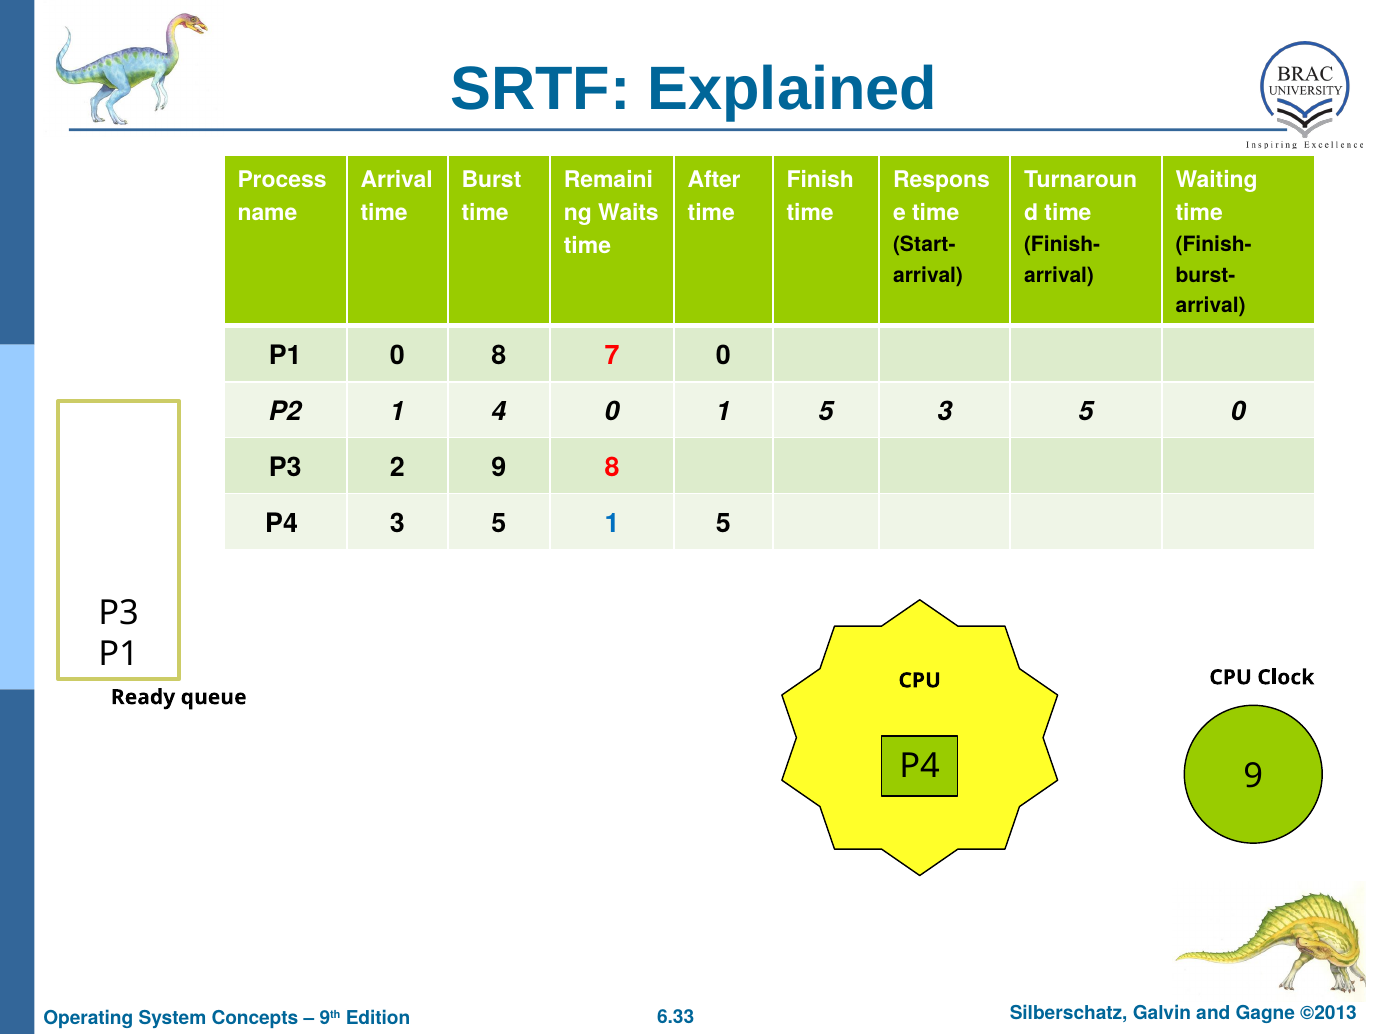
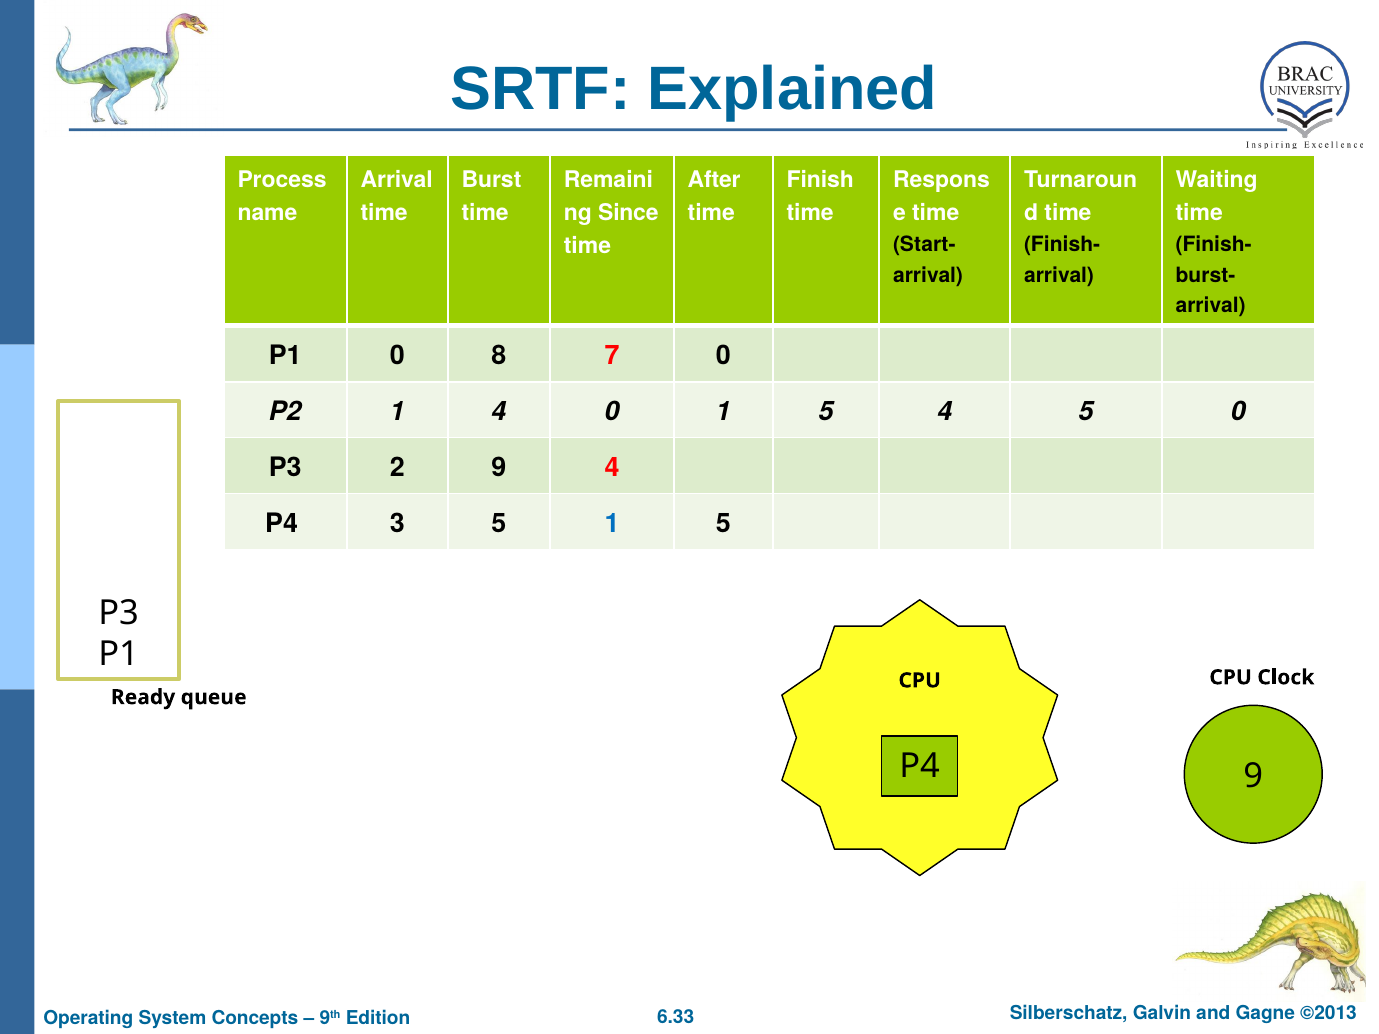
Waits: Waits -> Since
5 3: 3 -> 4
9 8: 8 -> 4
